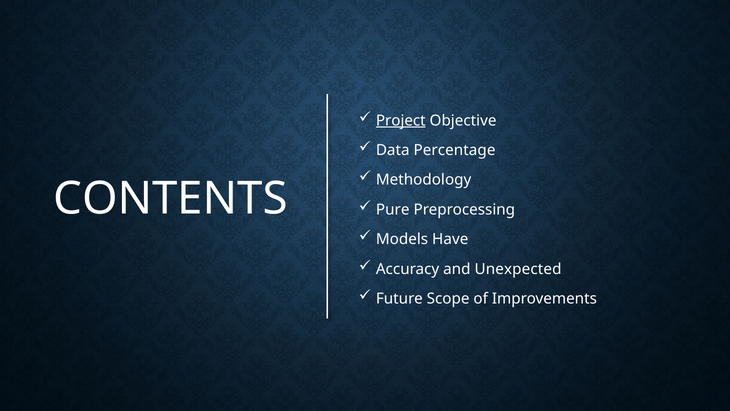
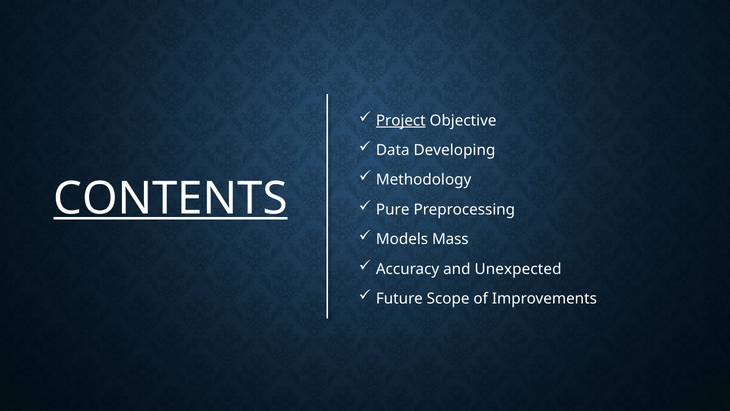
Percentage: Percentage -> Developing
CONTENTS underline: none -> present
Have: Have -> Mass
